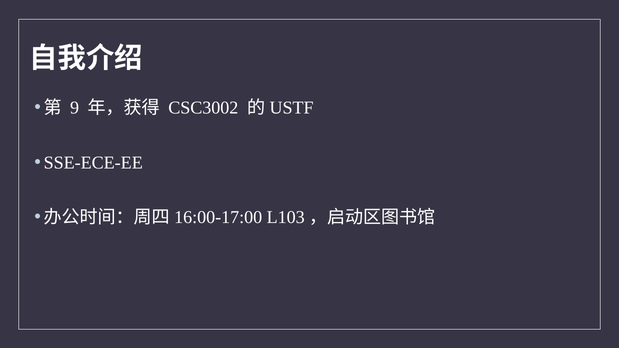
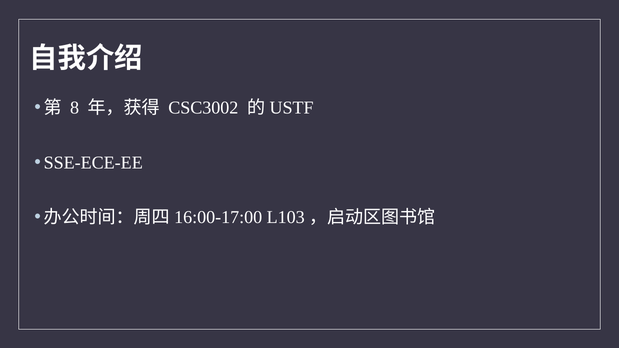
9: 9 -> 8
